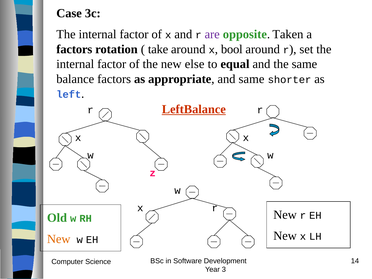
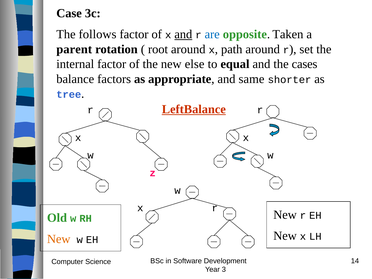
internal at (98, 34): internal -> follows
and at (183, 34) underline: none -> present
are colour: purple -> blue
factors at (74, 49): factors -> parent
take: take -> root
bool: bool -> path
the same: same -> cases
left: left -> tree
